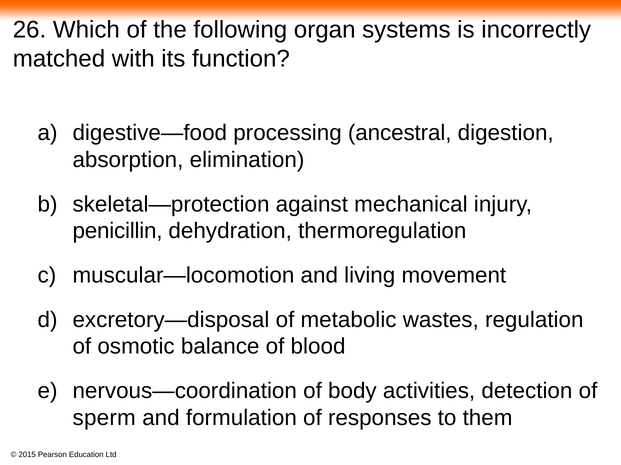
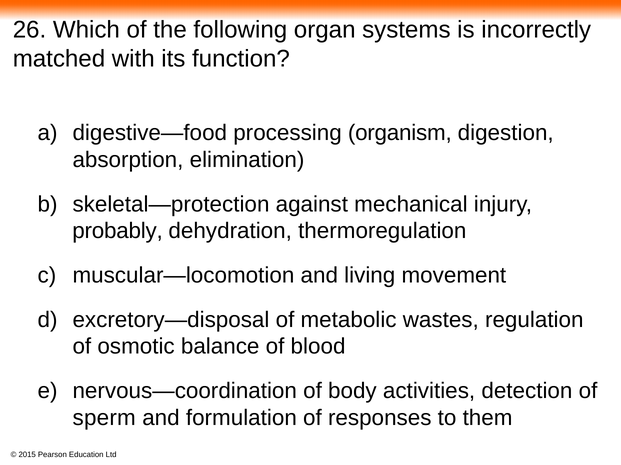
ancestral: ancestral -> organism
penicillin: penicillin -> probably
